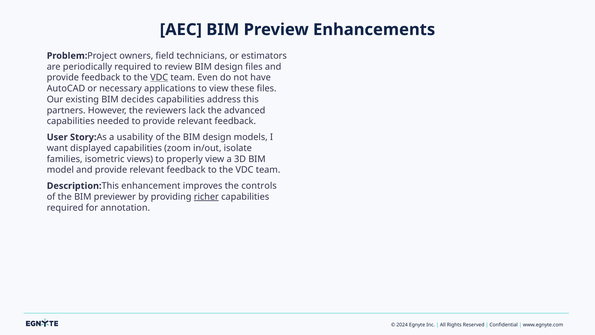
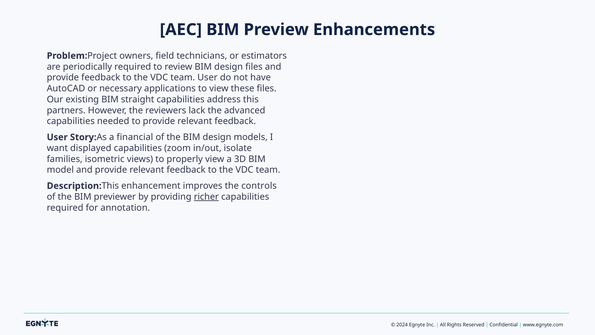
VDC at (159, 78) underline: present -> none
team Even: Even -> User
decides: decides -> straight
usability: usability -> financial
